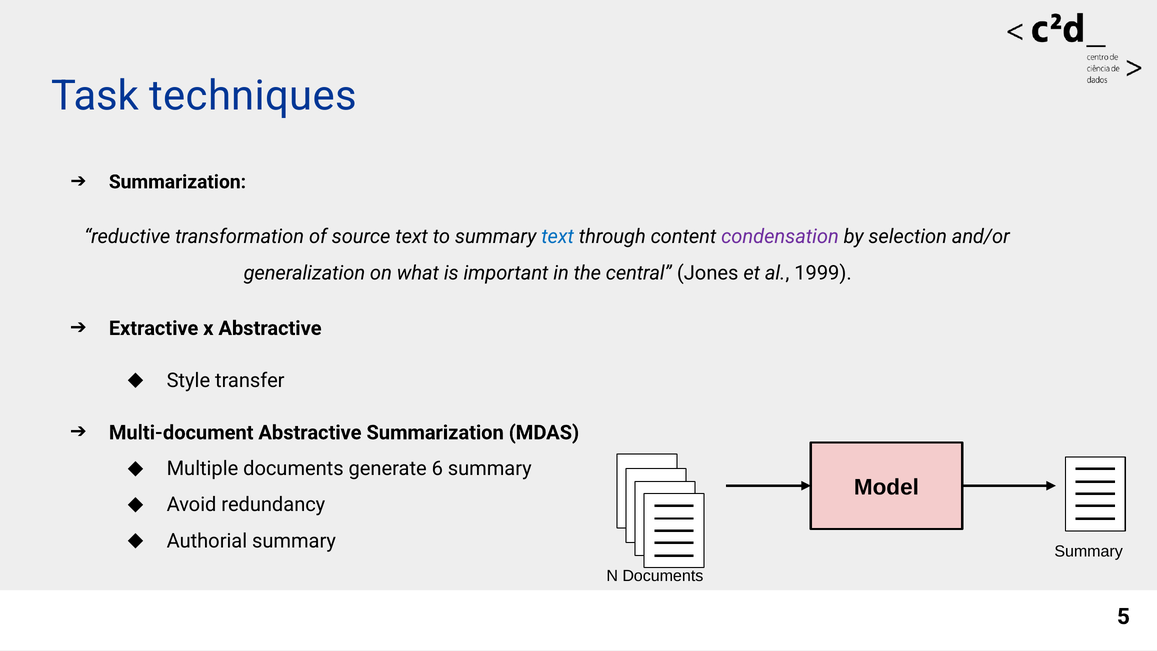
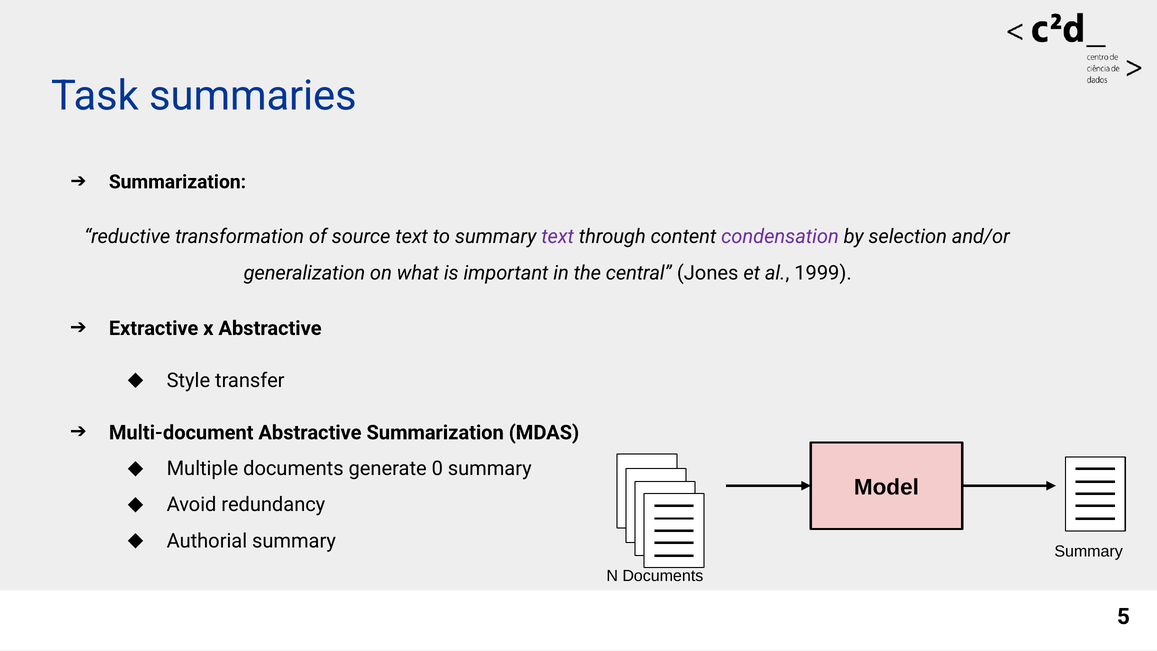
techniques: techniques -> summaries
text at (558, 237) colour: blue -> purple
6: 6 -> 0
